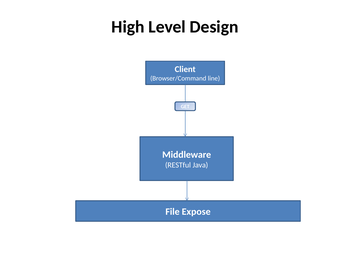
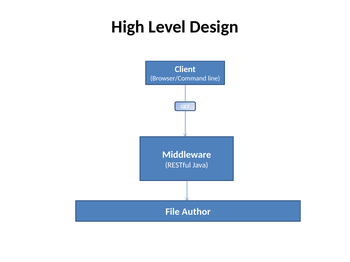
Expose: Expose -> Author
